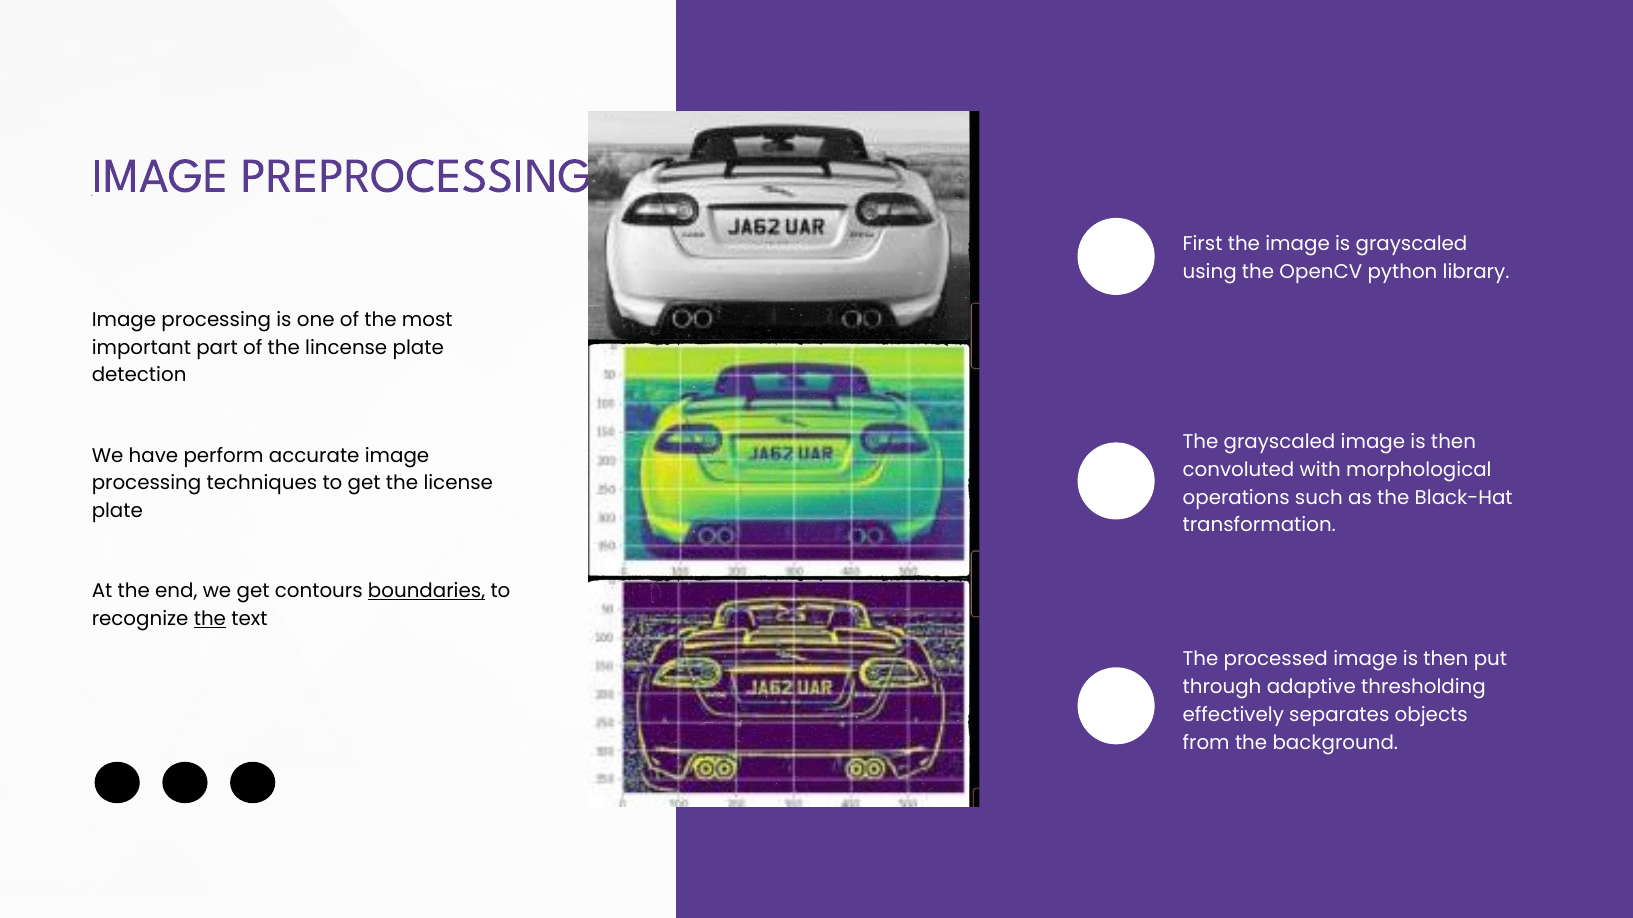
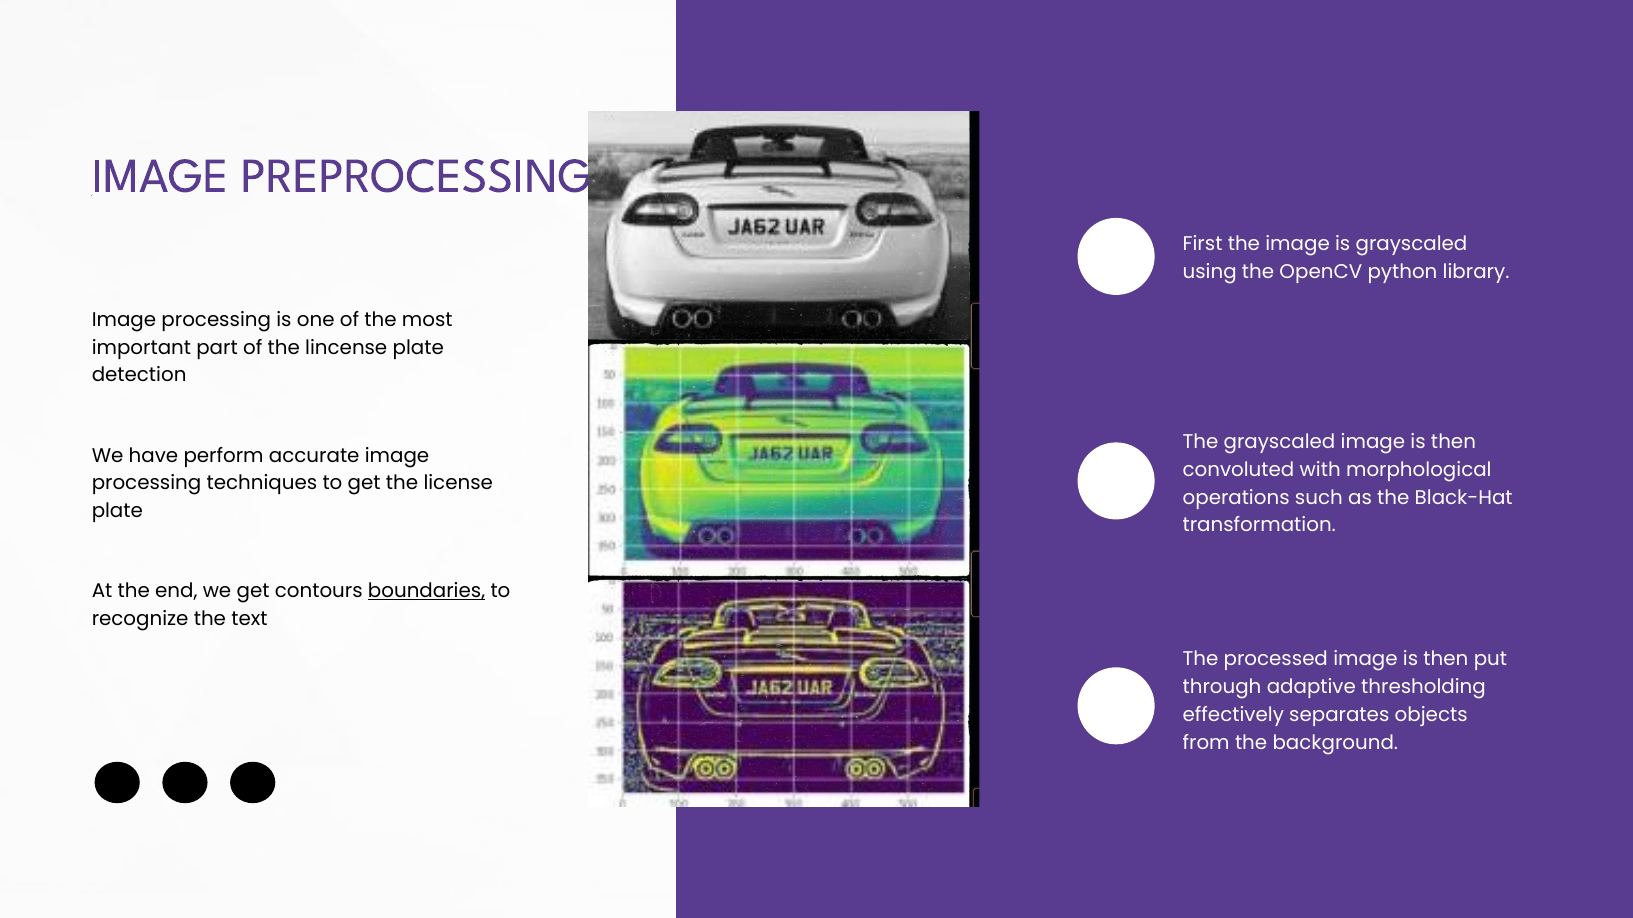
the at (210, 619) underline: present -> none
